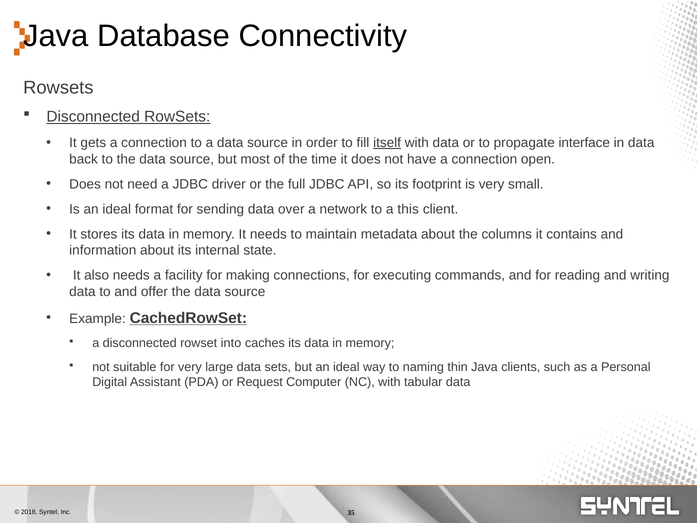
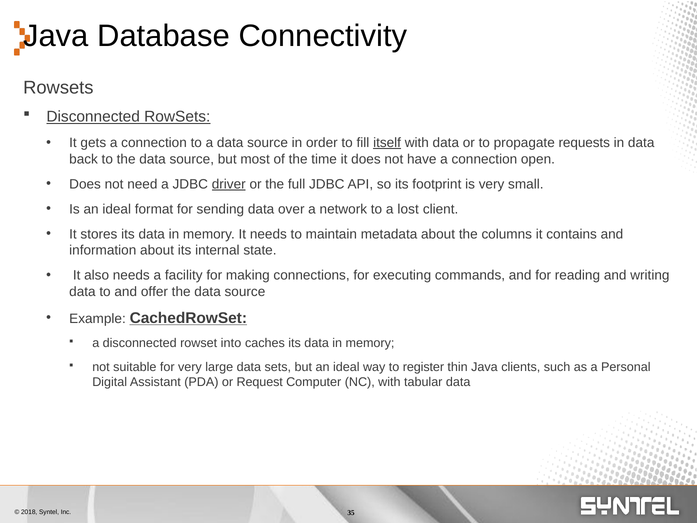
interface: interface -> requests
driver underline: none -> present
this: this -> lost
naming: naming -> register
